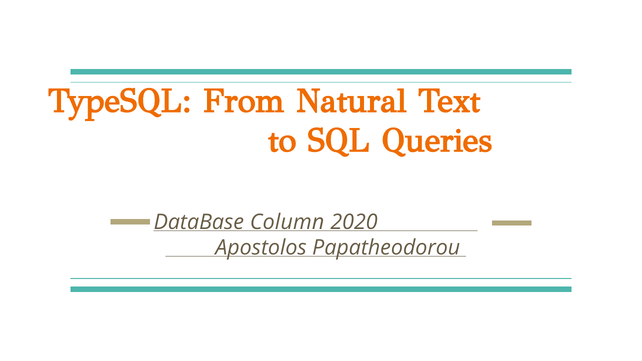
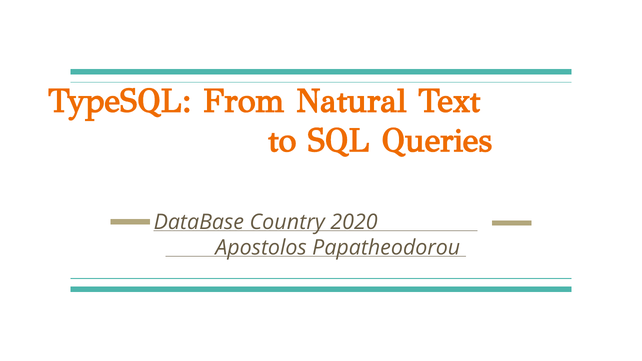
Column: Column -> Country
